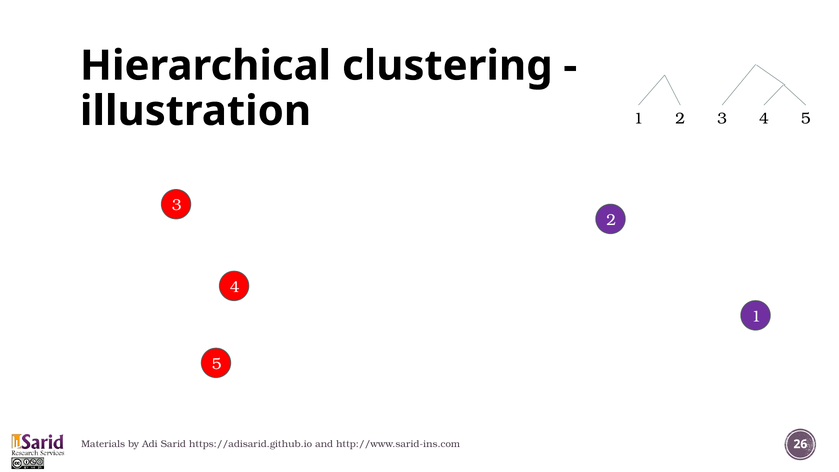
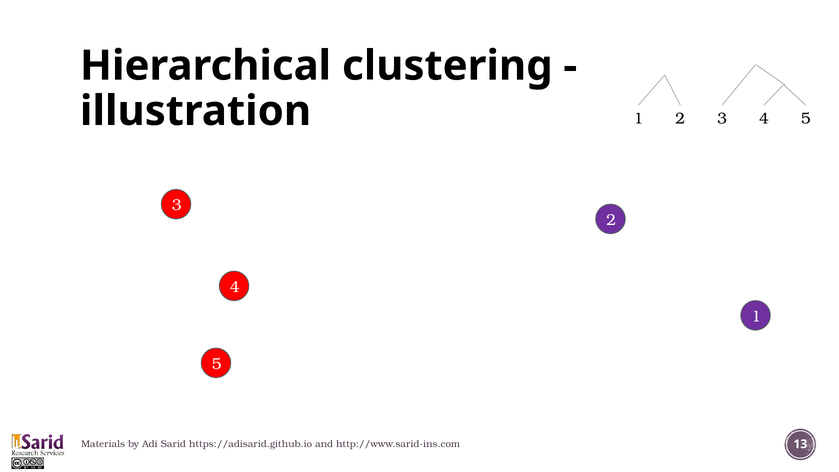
26: 26 -> 13
